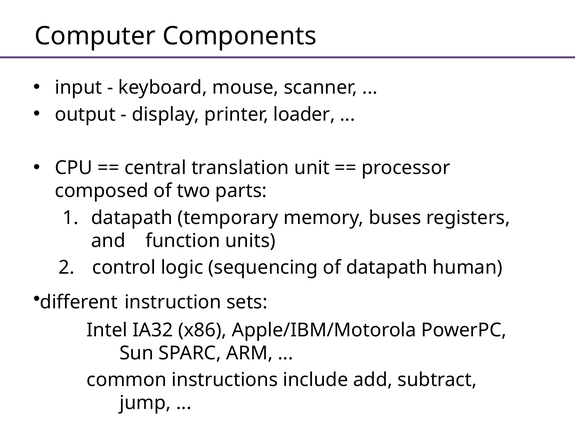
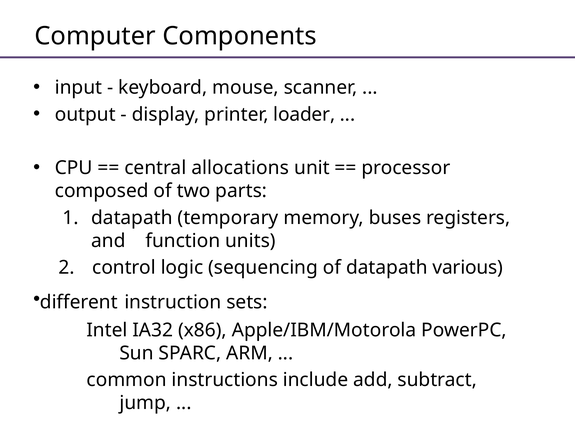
translation: translation -> allocations
human: human -> various
